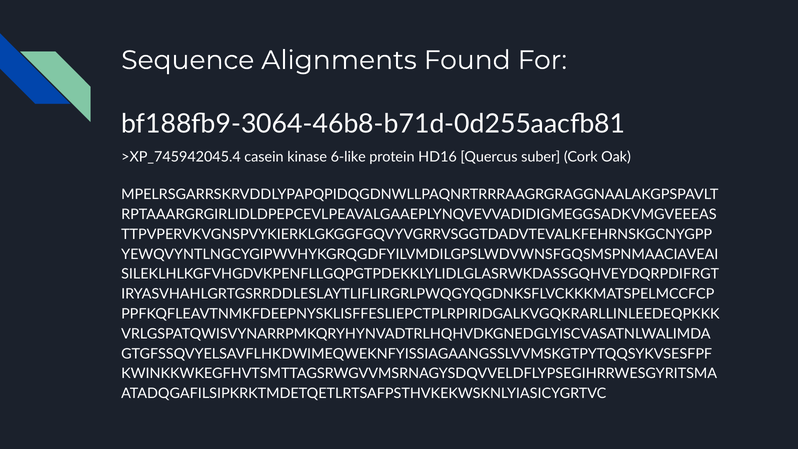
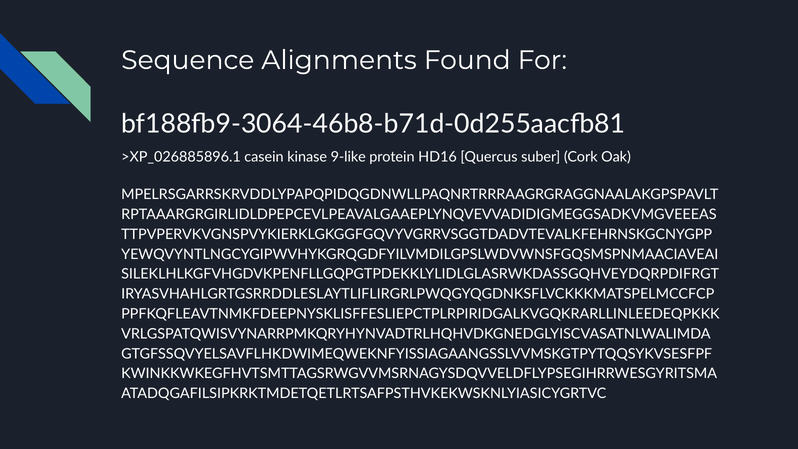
>XP_745942045.4: >XP_745942045.4 -> >XP_026885896.1
6-like: 6-like -> 9-like
